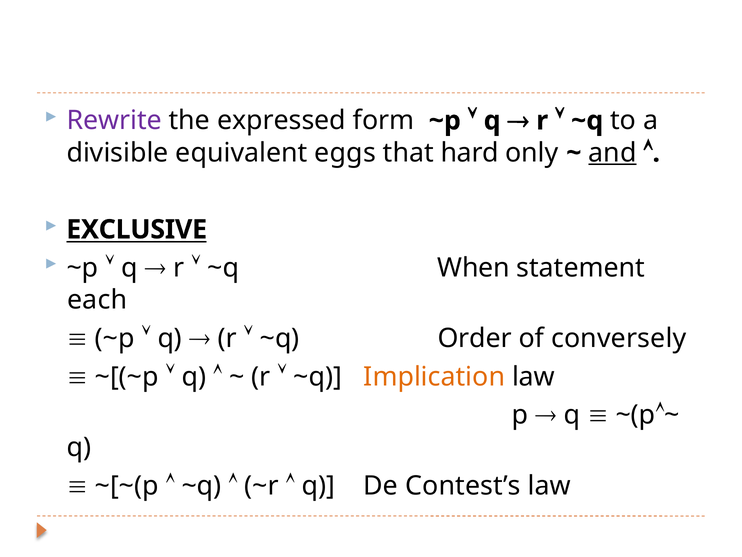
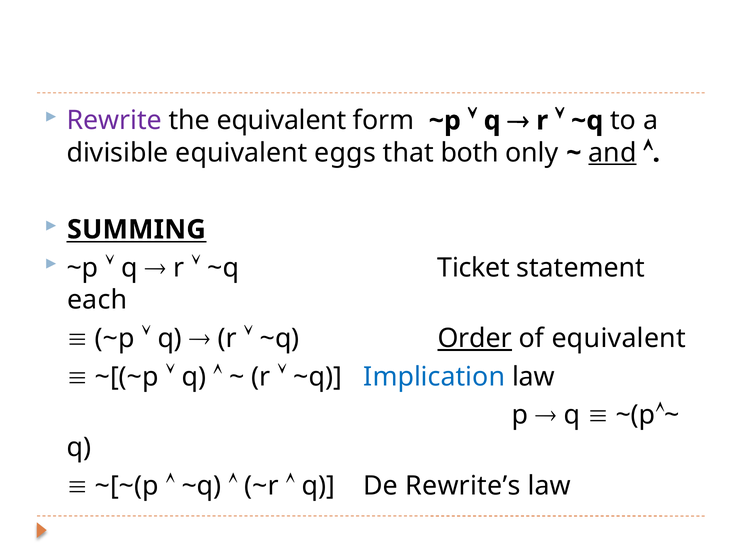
the expressed: expressed -> equivalent
hard: hard -> both
EXCLUSIVE: EXCLUSIVE -> SUMMING
When: When -> Ticket
Order underline: none -> present
of conversely: conversely -> equivalent
Implication colour: orange -> blue
Contest’s: Contest’s -> Rewrite’s
